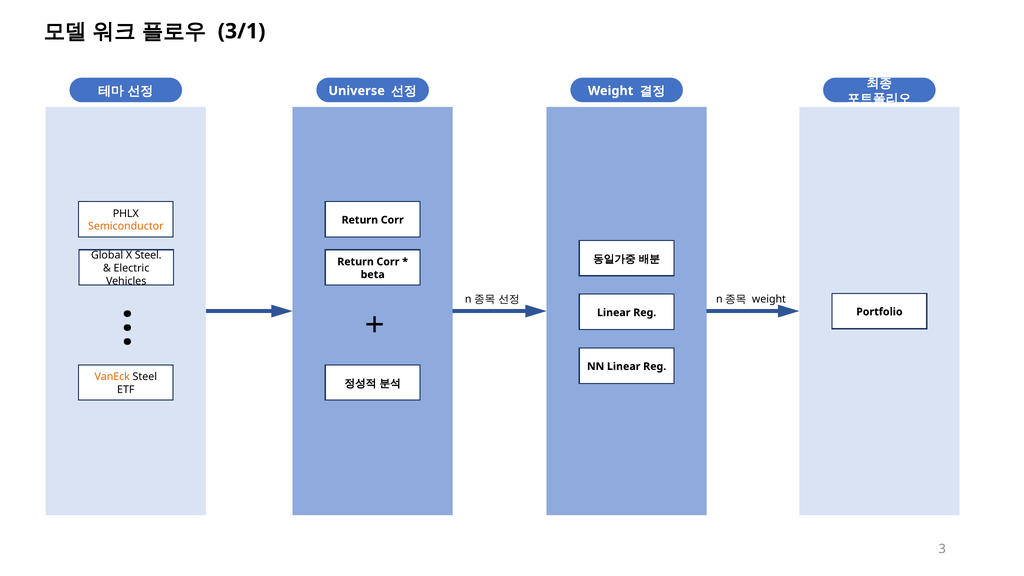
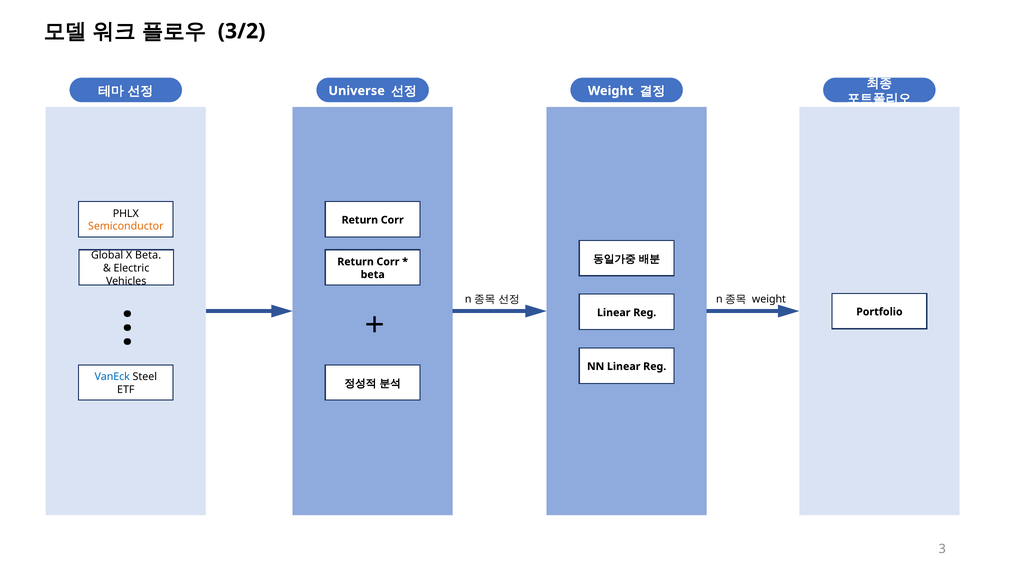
3/1: 3/1 -> 3/2
X Steel: Steel -> Beta
VanEck colour: orange -> blue
